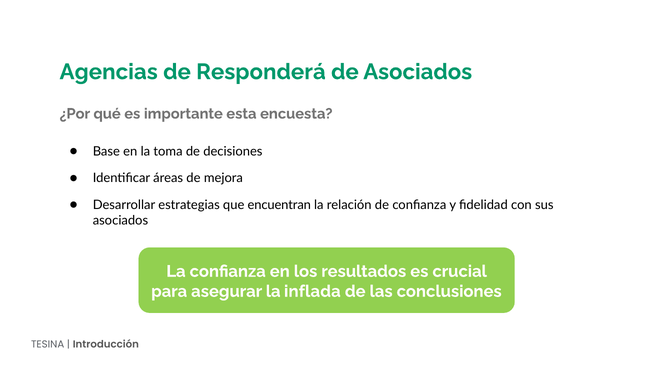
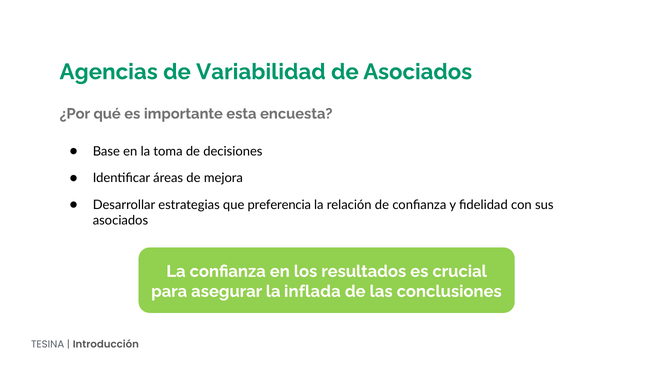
Responderá: Responderá -> Variabilidad
encuentran: encuentran -> preferencia
